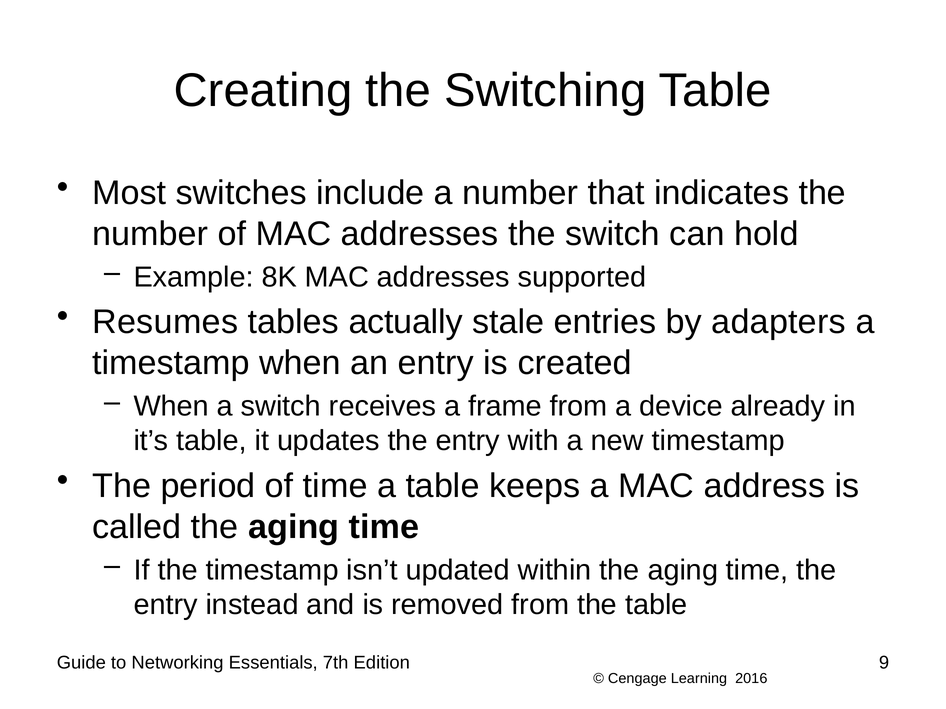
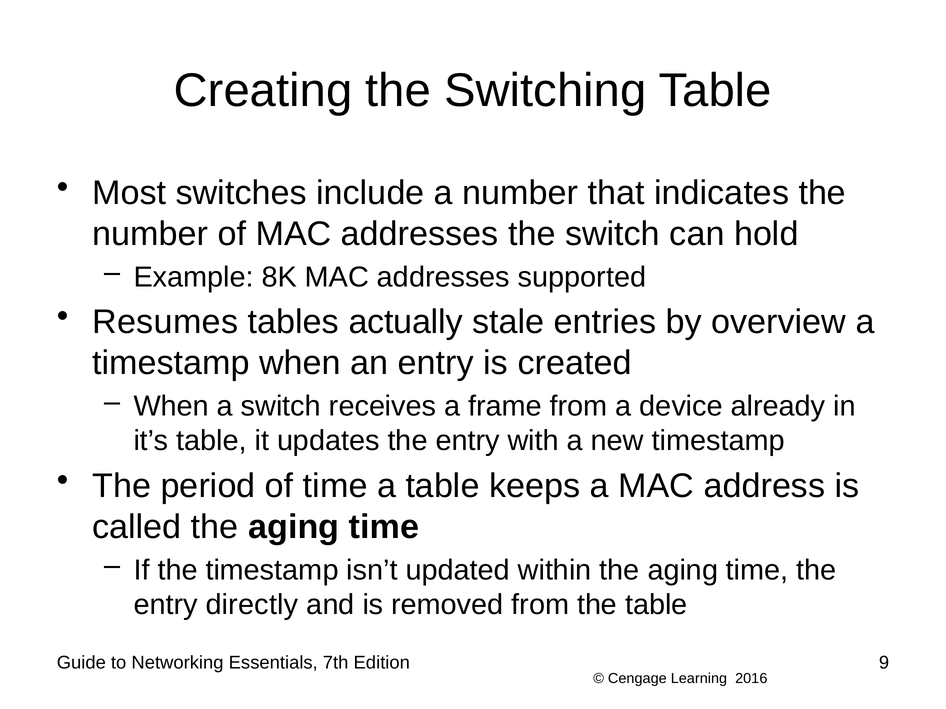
adapters: adapters -> overview
instead: instead -> directly
